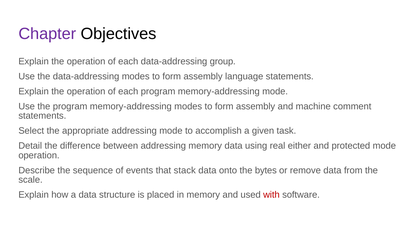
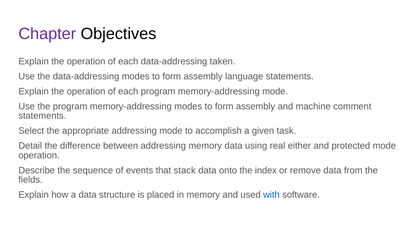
group: group -> taken
bytes: bytes -> index
scale: scale -> fields
with colour: red -> blue
